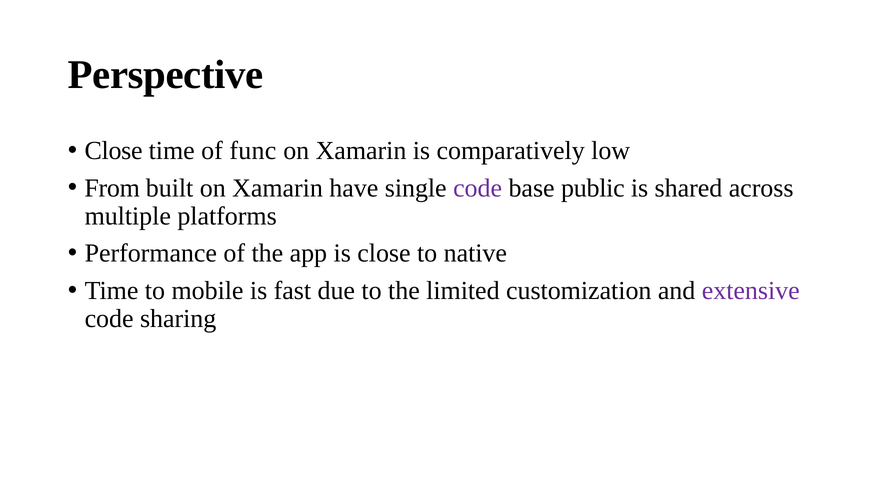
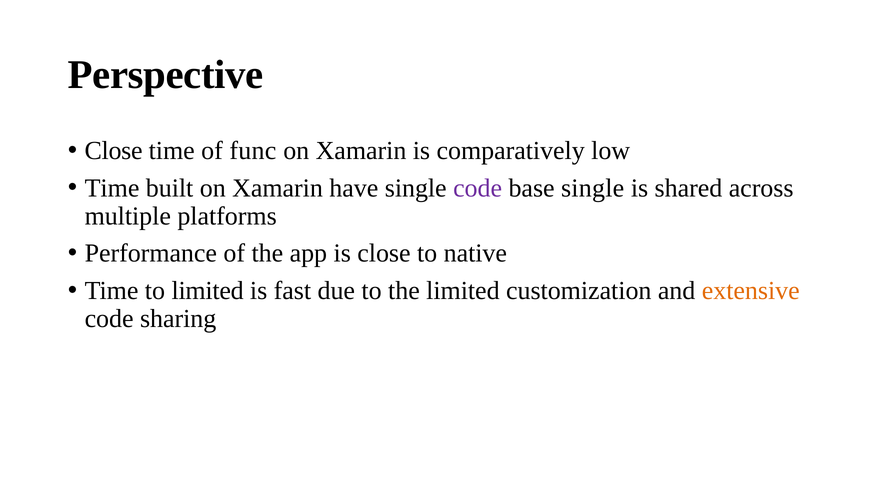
From at (112, 188): From -> Time
base public: public -> single
to mobile: mobile -> limited
extensive colour: purple -> orange
